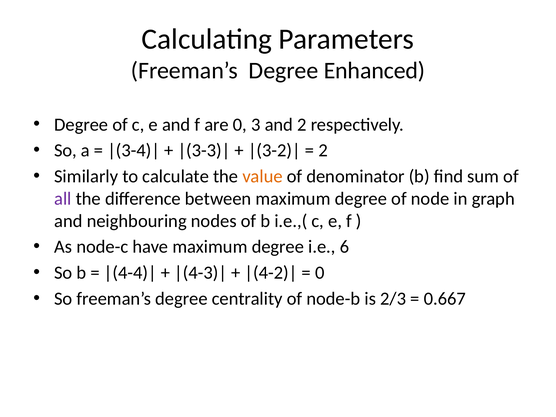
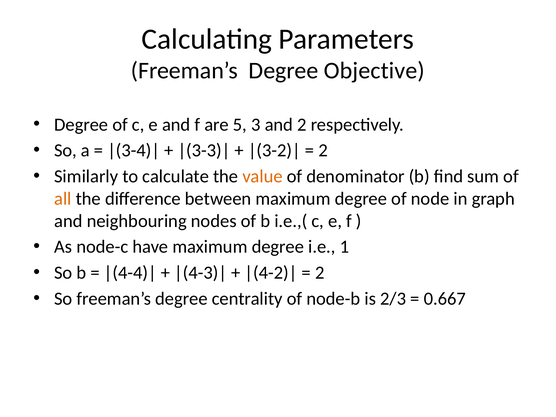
Enhanced: Enhanced -> Objective
are 0: 0 -> 5
all colour: purple -> orange
6: 6 -> 1
0 at (320, 273): 0 -> 2
